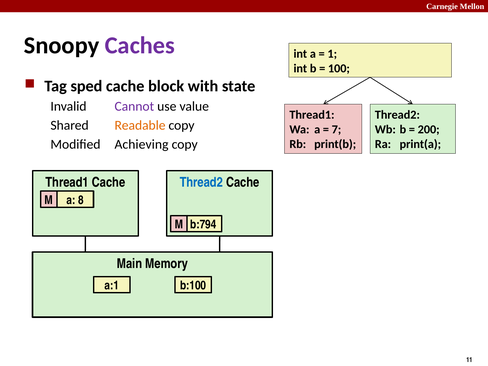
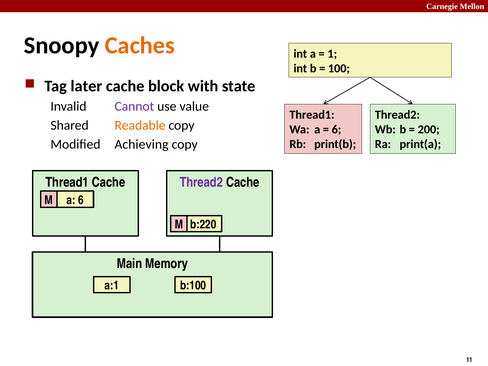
Caches colour: purple -> orange
sped: sped -> later
7 at (336, 129): 7 -> 6
Thread2 at (201, 182) colour: blue -> purple
a 8: 8 -> 6
b:794: b:794 -> b:220
